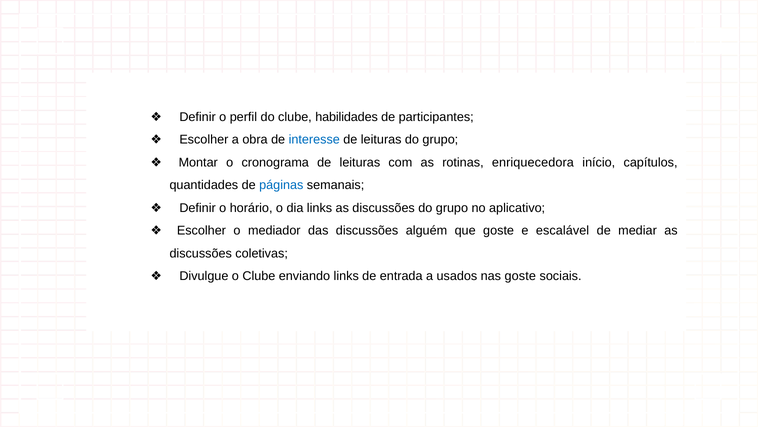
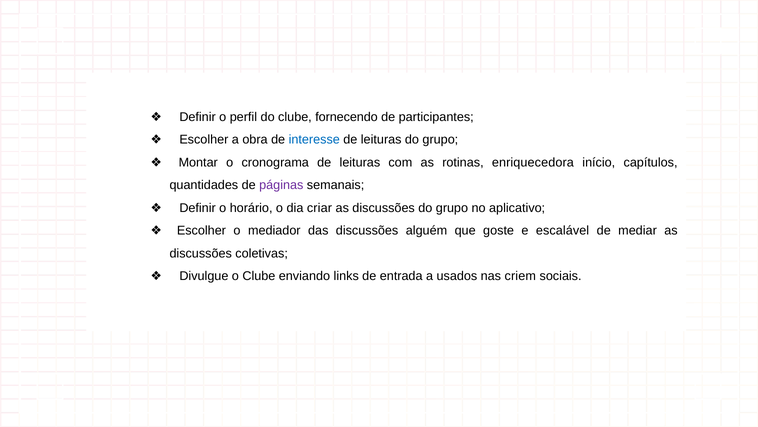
habilidades: habilidades -> fornecendo
páginas colour: blue -> purple
dia links: links -> criar
nas goste: goste -> criem
